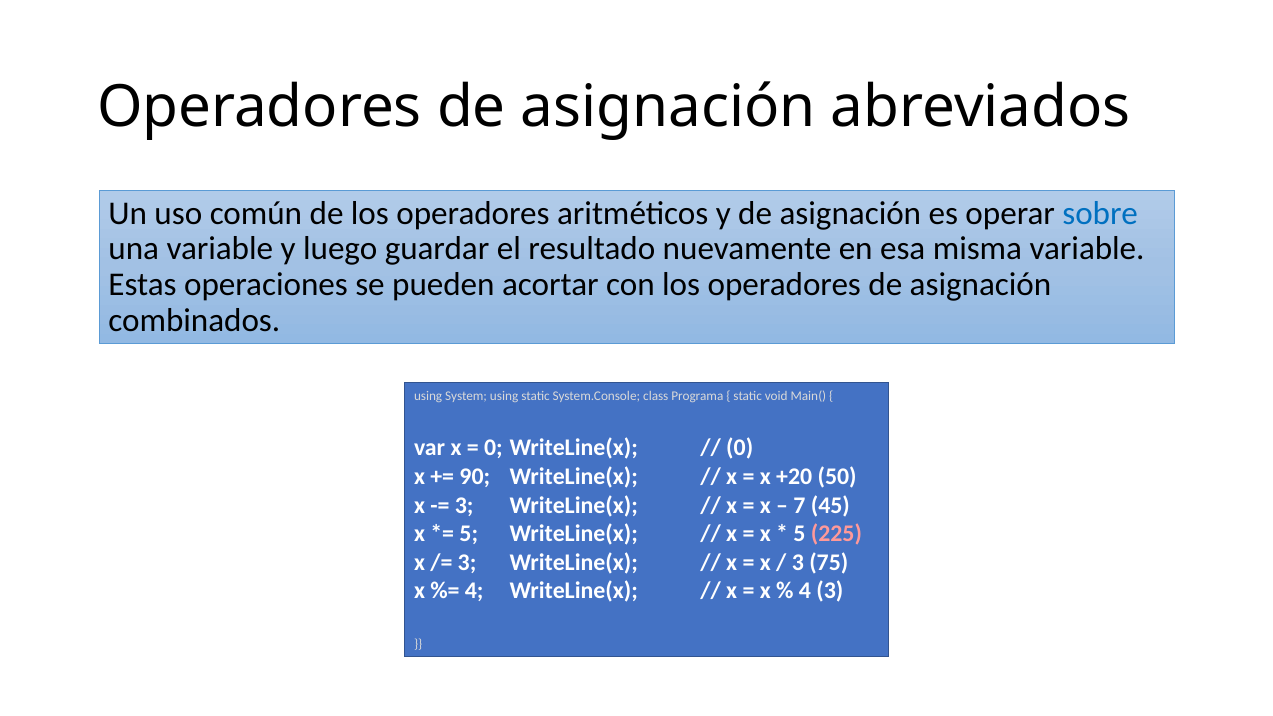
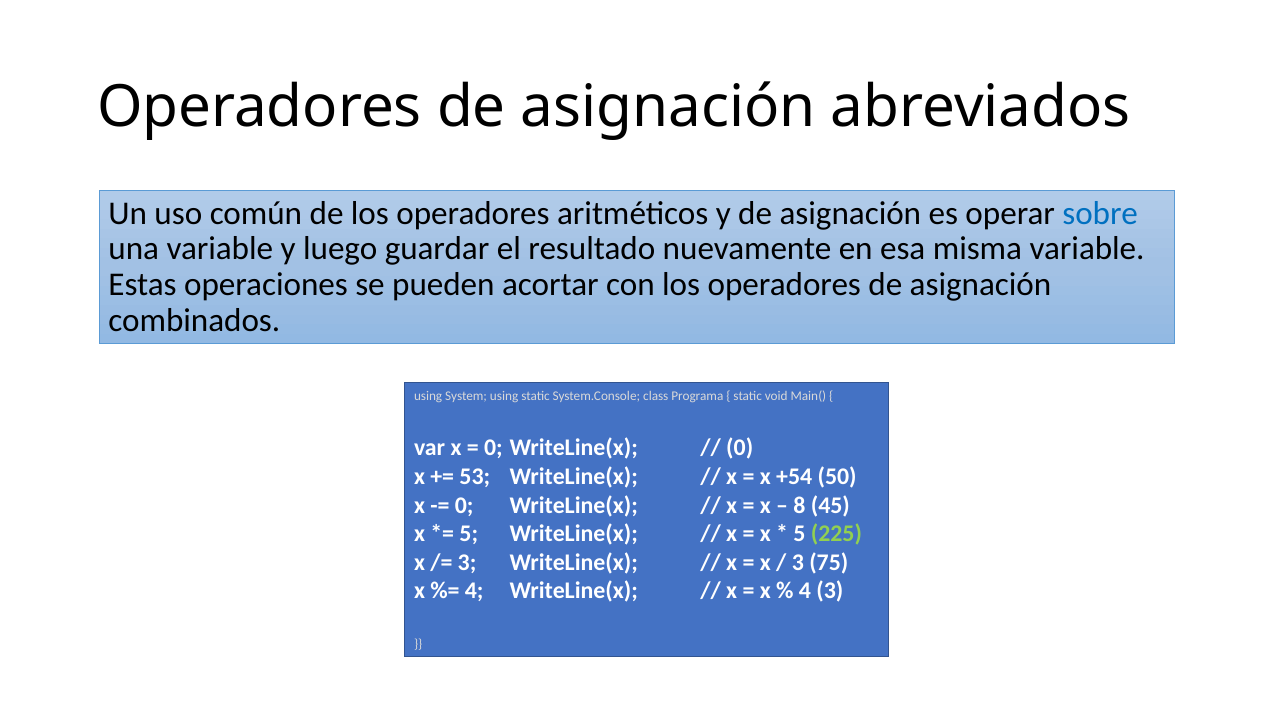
90: 90 -> 53
+20: +20 -> +54
3 at (464, 505): 3 -> 0
7: 7 -> 8
225 colour: pink -> light green
